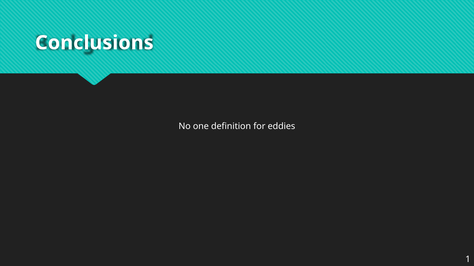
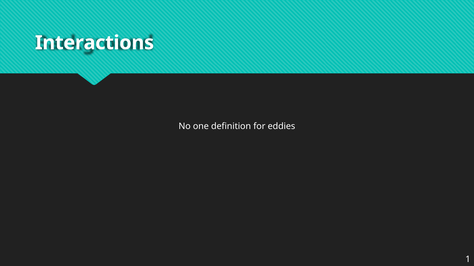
Conclusions: Conclusions -> Interactions
